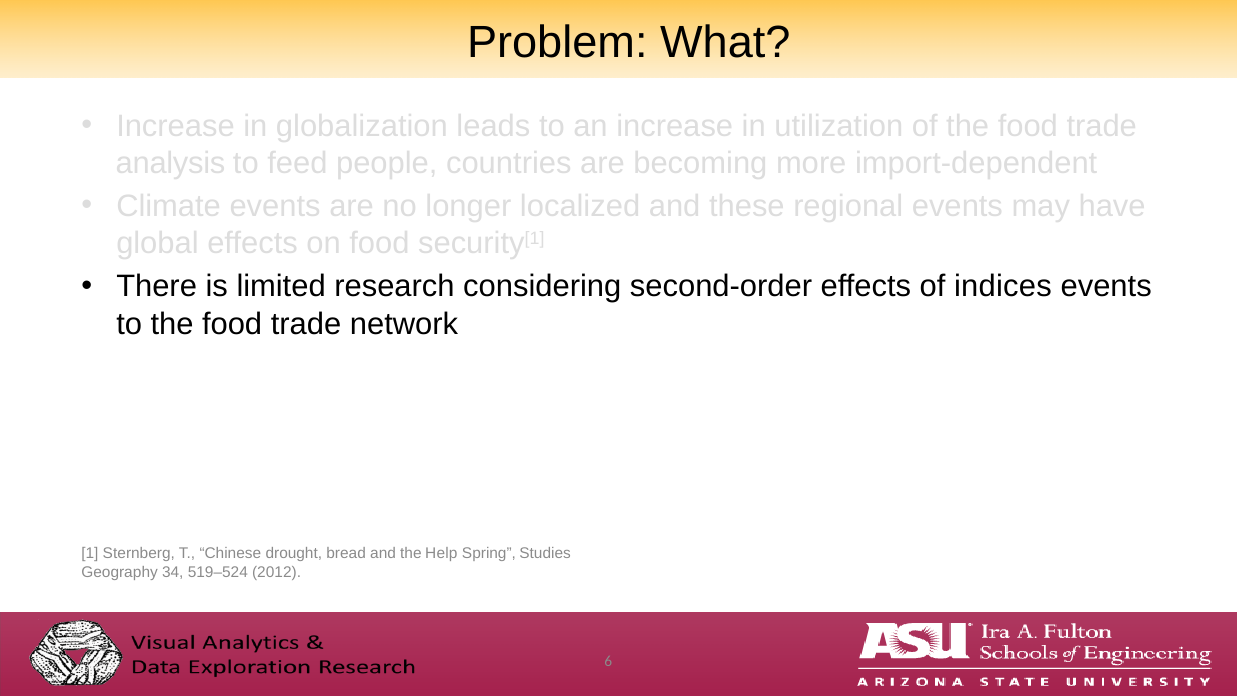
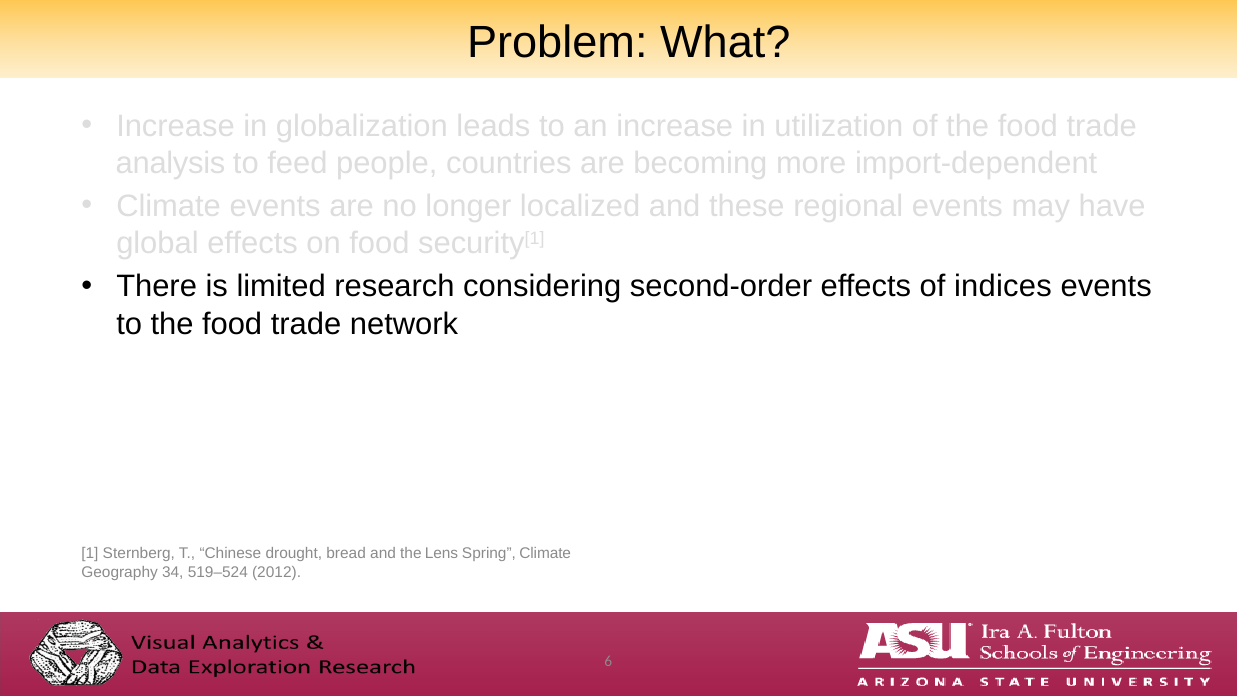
Help: Help -> Lens
Spring Studies: Studies -> Climate
